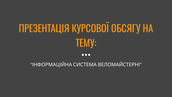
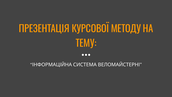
ОБСЯГУ: ОБСЯГУ -> МЕТОДУ
